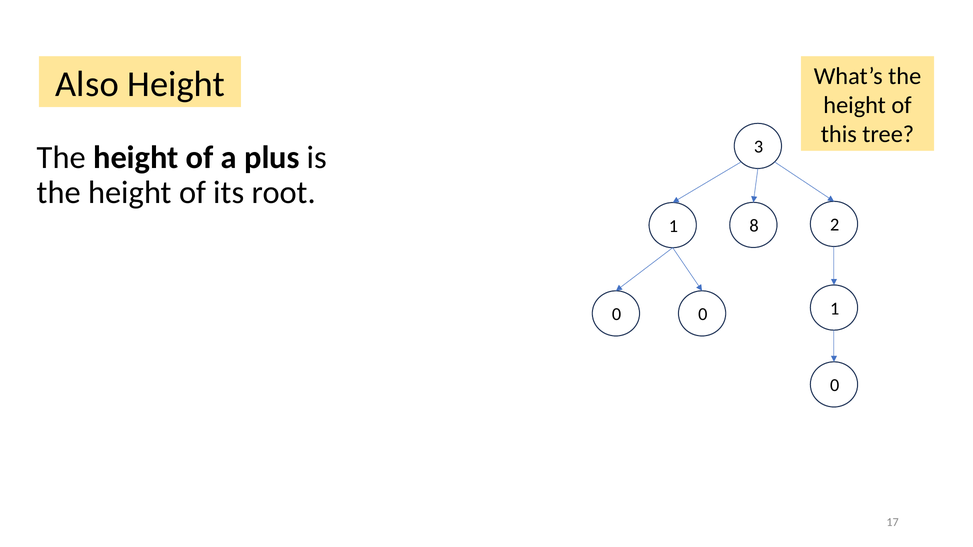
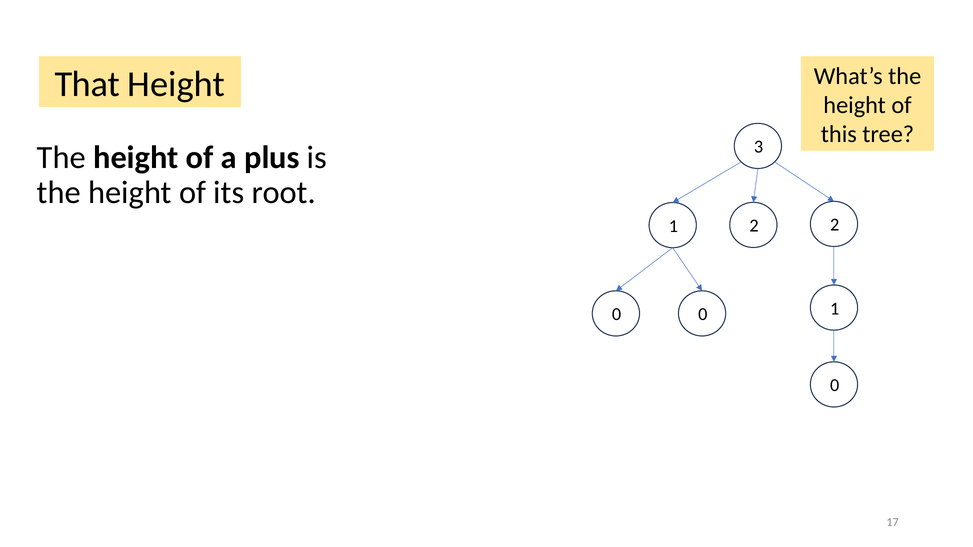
Also: Also -> That
1 8: 8 -> 2
